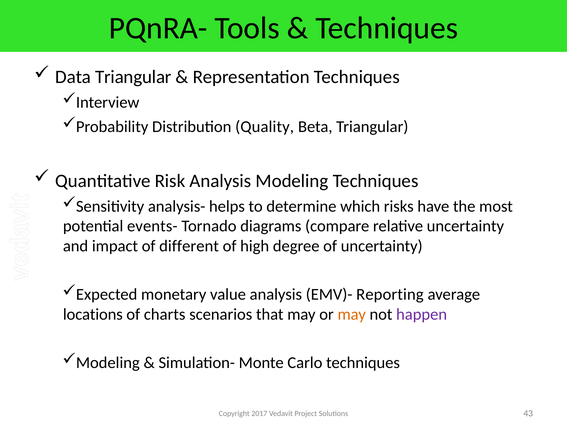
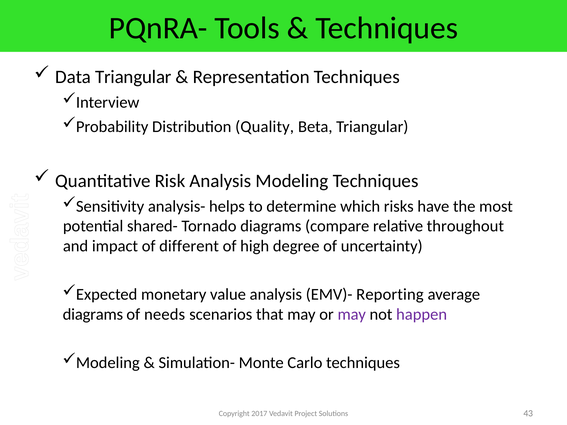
events-: events- -> shared-
relative uncertainty: uncertainty -> throughout
locations at (93, 314): locations -> diagrams
charts: charts -> needs
may at (352, 314) colour: orange -> purple
